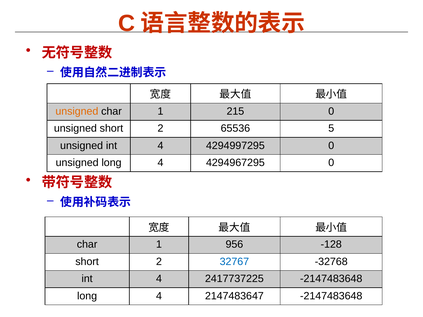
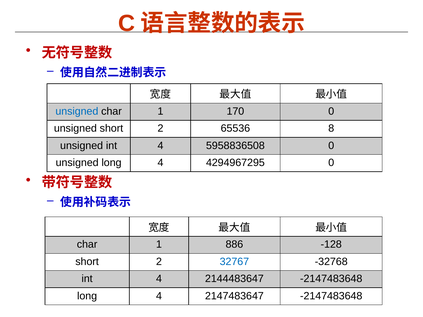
unsigned at (77, 111) colour: orange -> blue
215: 215 -> 170
5: 5 -> 8
4294997295: 4294997295 -> 5958836508
956: 956 -> 886
2417737225: 2417737225 -> 2144483647
